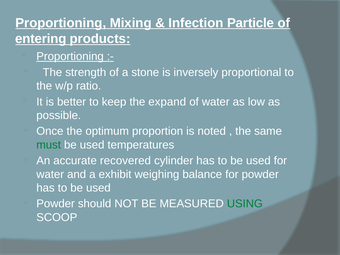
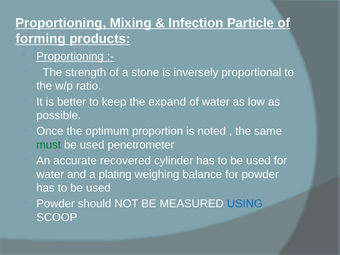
entering: entering -> forming
temperatures: temperatures -> penetrometer
exhibit: exhibit -> plating
USING colour: green -> blue
